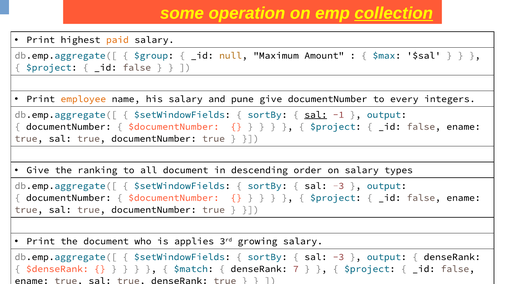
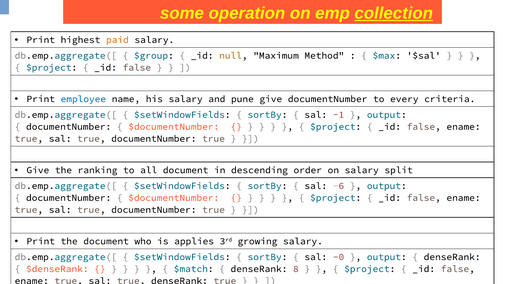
Amount: Amount -> Method
employee colour: orange -> blue
integers: integers -> criteria
sal at (316, 115) underline: present -> none
types: types -> split
-3 at (339, 186): -3 -> -6
-3 at (339, 257): -3 -> -0
7: 7 -> 8
